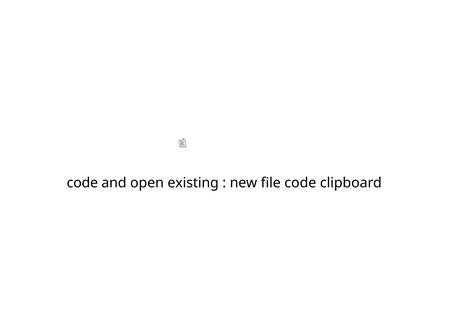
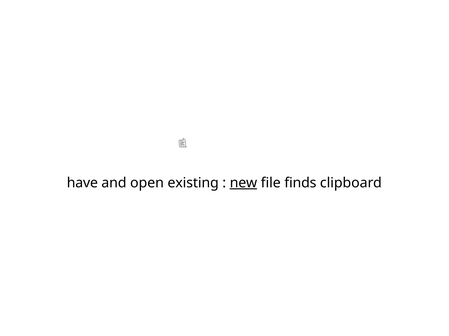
code at (82, 183): code -> have
new underline: none -> present
file code: code -> finds
